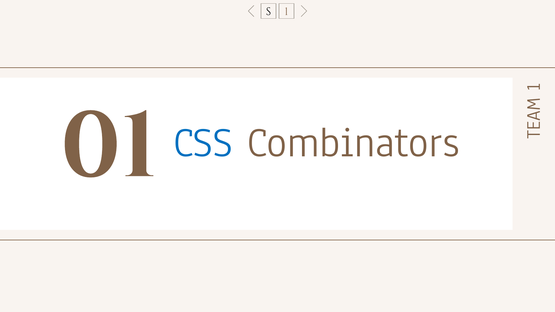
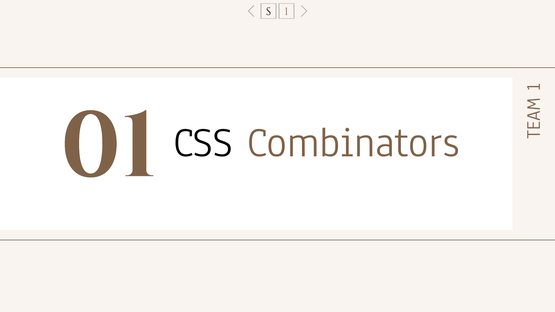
CSS colour: blue -> black
